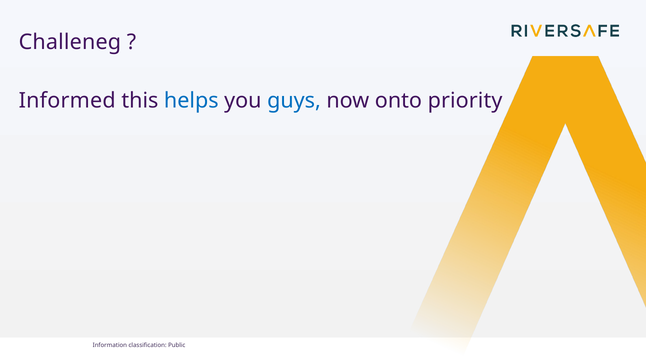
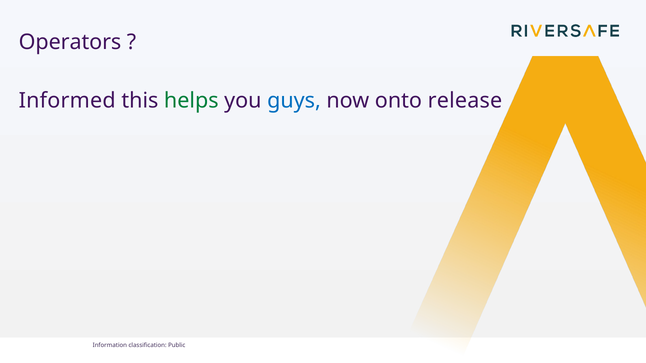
Challeneg: Challeneg -> Operators
helps colour: blue -> green
priority: priority -> release
